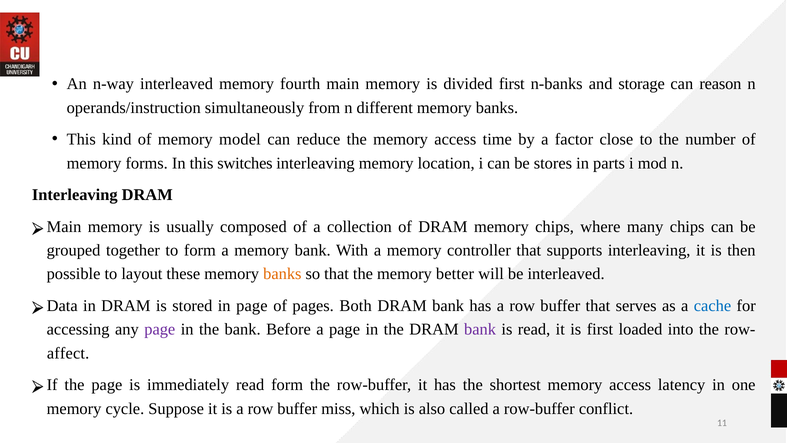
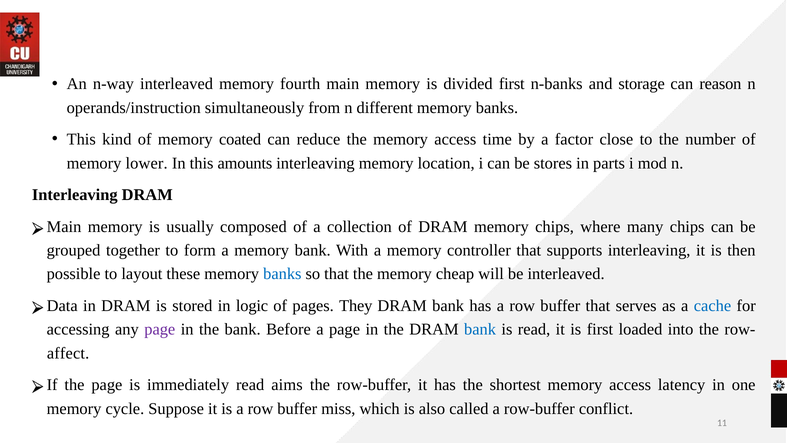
model: model -> coated
forms: forms -> lower
switches: switches -> amounts
banks at (282, 274) colour: orange -> blue
better: better -> cheap
in page: page -> logic
Both: Both -> They
bank at (480, 329) colour: purple -> blue
read form: form -> aims
